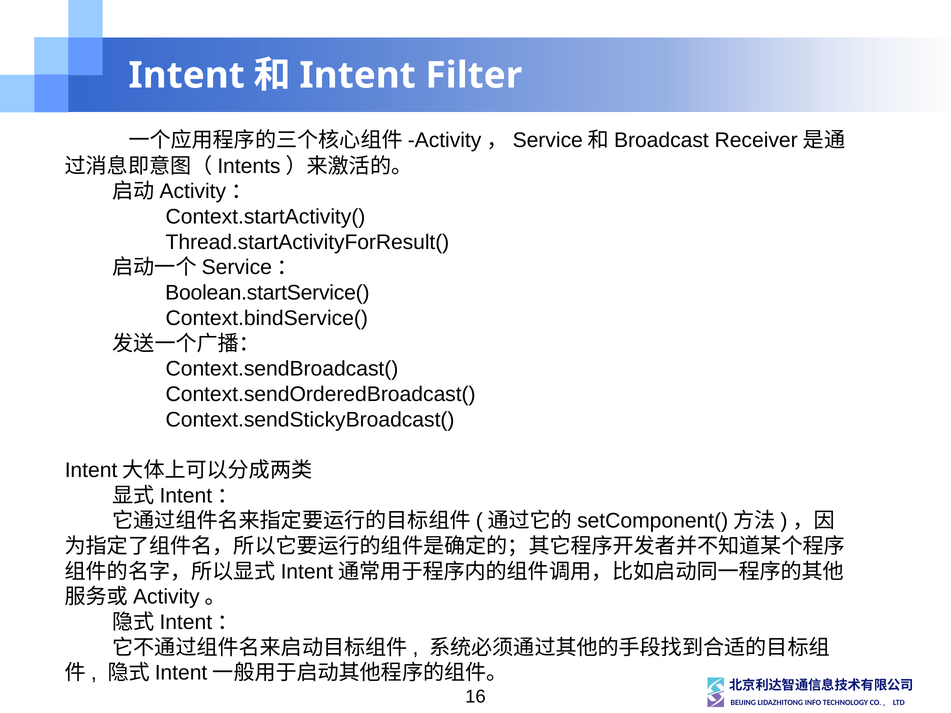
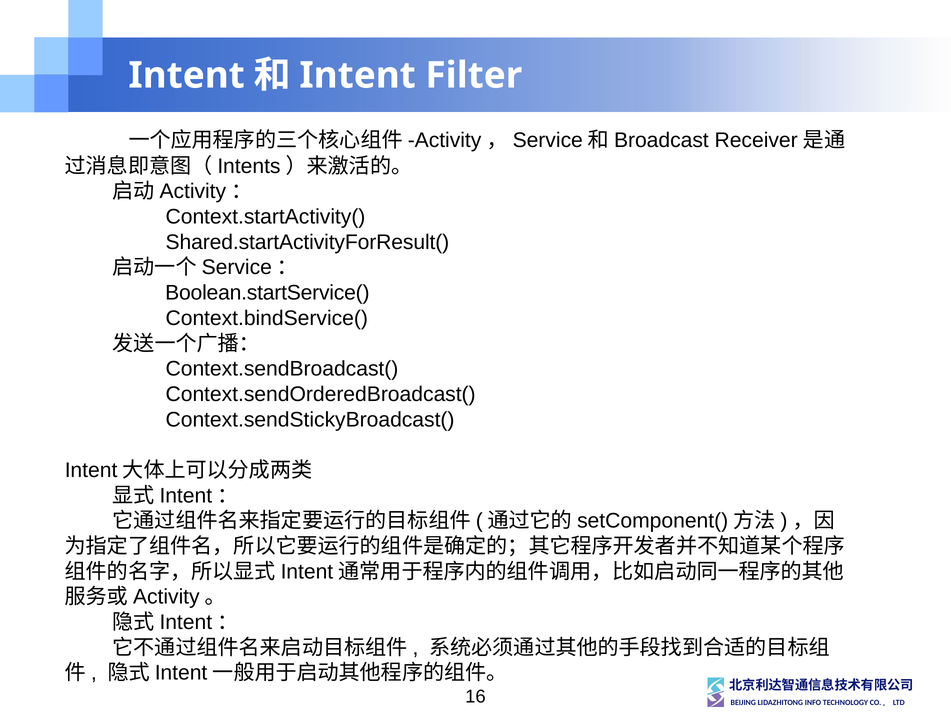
Thread.startActivityForResult(: Thread.startActivityForResult( -> Shared.startActivityForResult(
